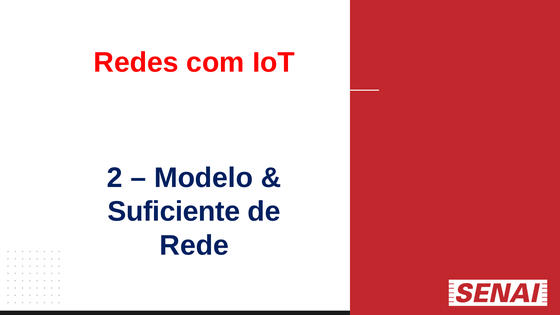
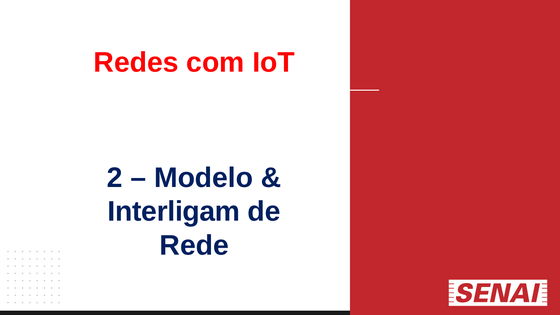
Suficiente: Suficiente -> Interligam
